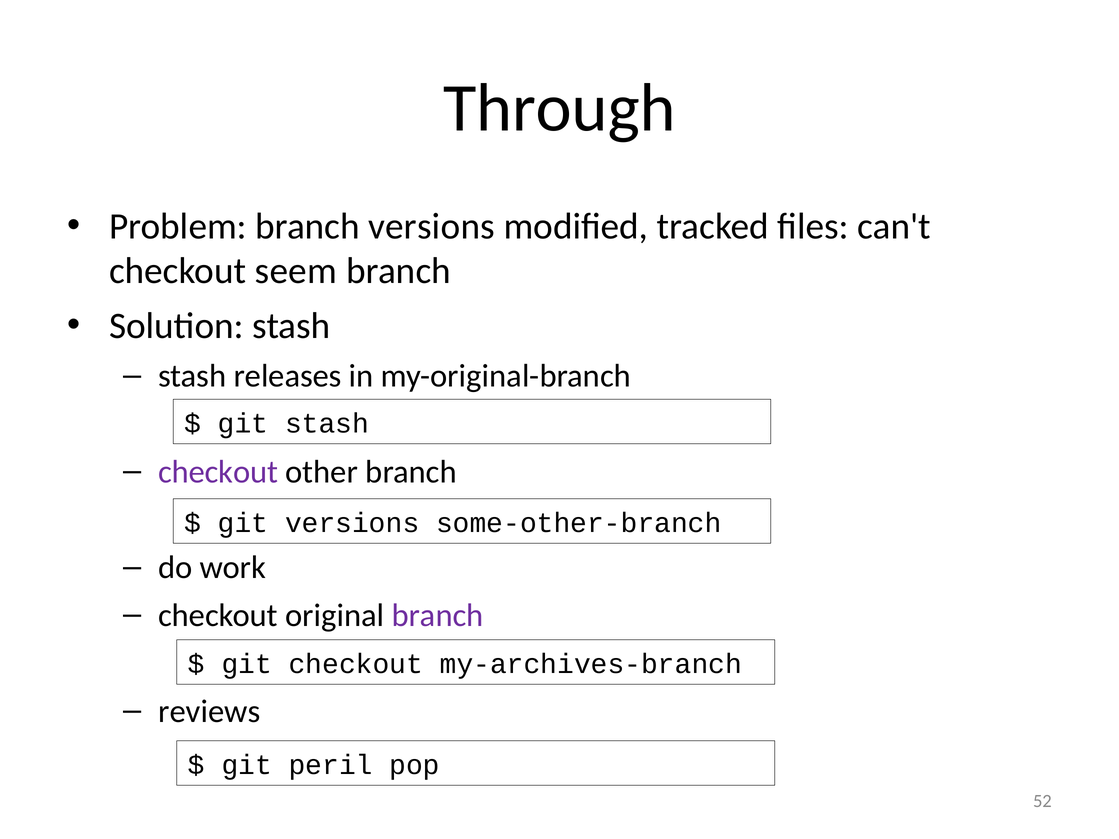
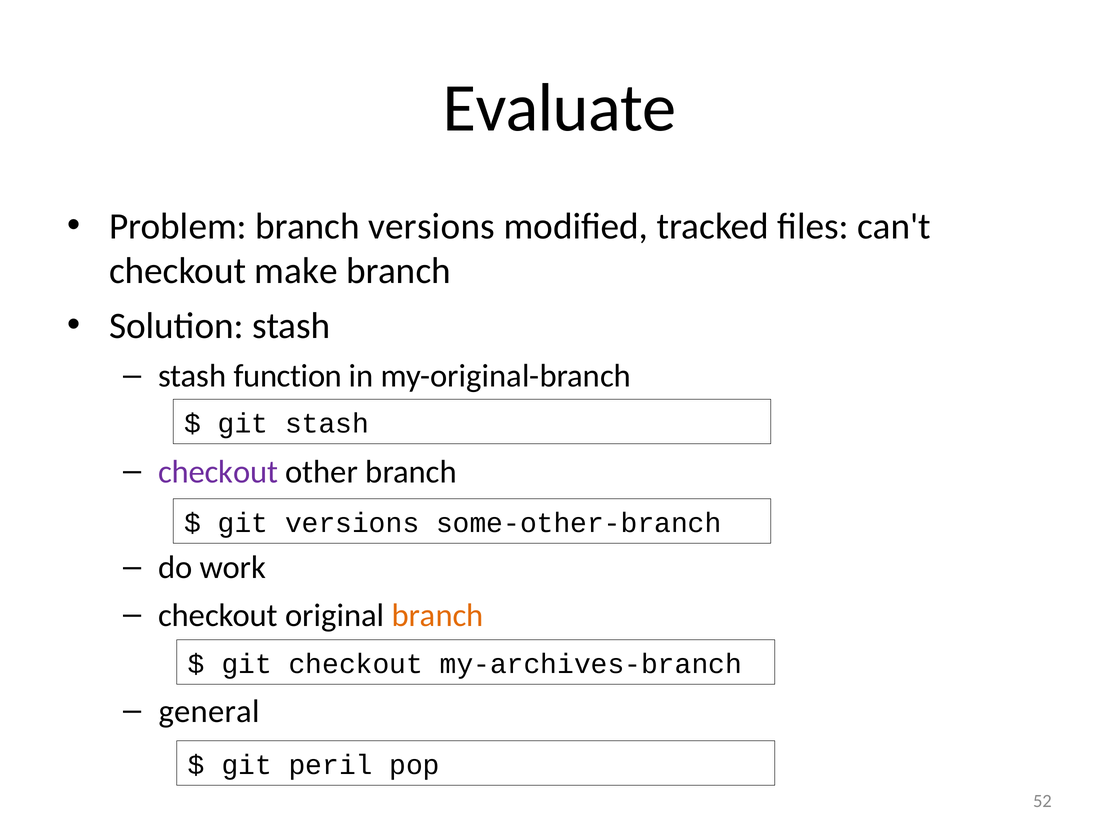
Through: Through -> Evaluate
seem: seem -> make
releases: releases -> function
branch at (438, 616) colour: purple -> orange
reviews: reviews -> general
